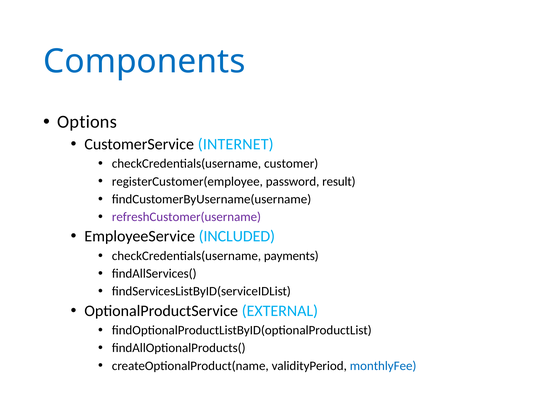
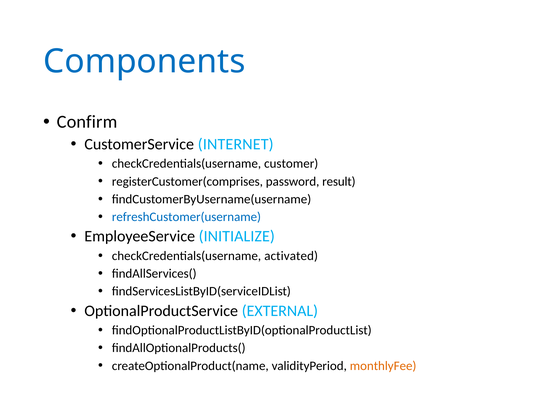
Options: Options -> Confirm
registerCustomer(employee: registerCustomer(employee -> registerCustomer(comprises
refreshCustomer(username colour: purple -> blue
INCLUDED: INCLUDED -> INITIALIZE
payments: payments -> activated
monthlyFee colour: blue -> orange
